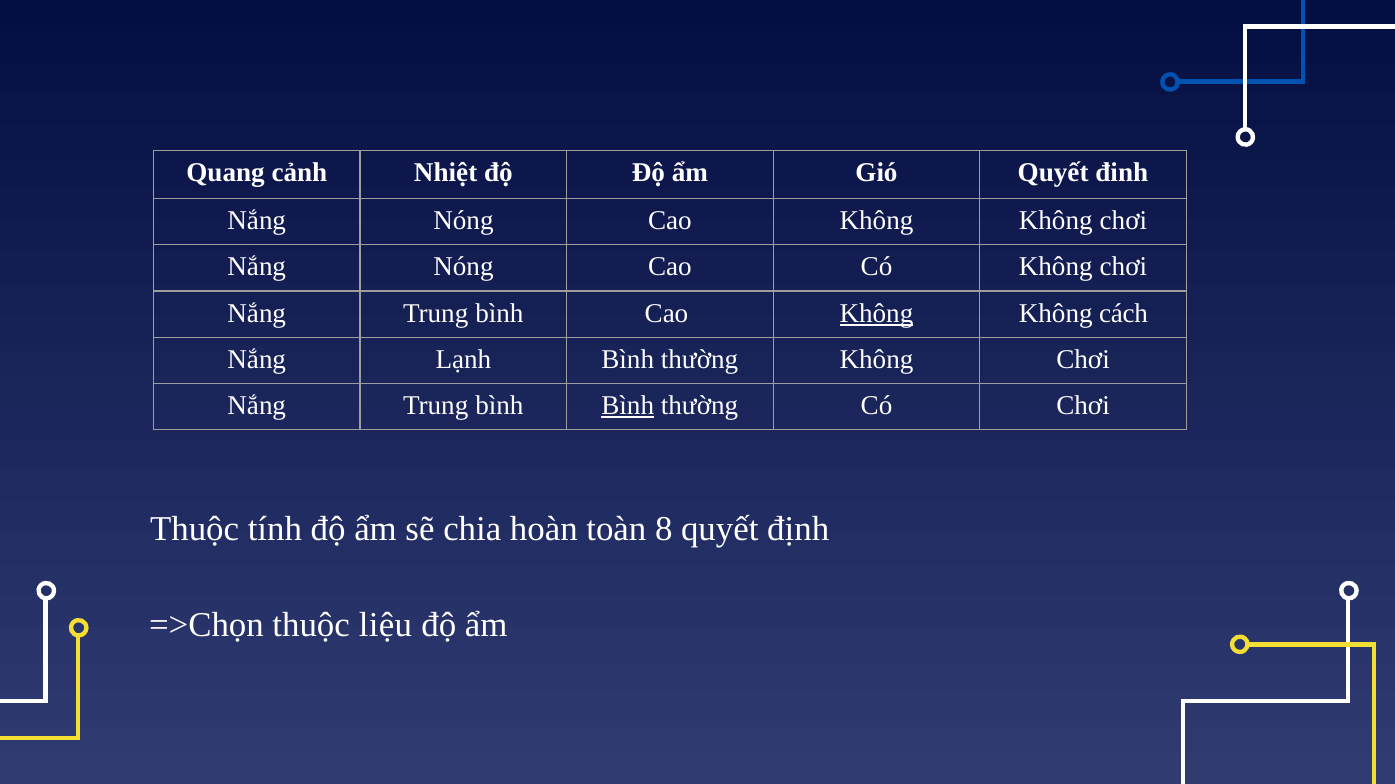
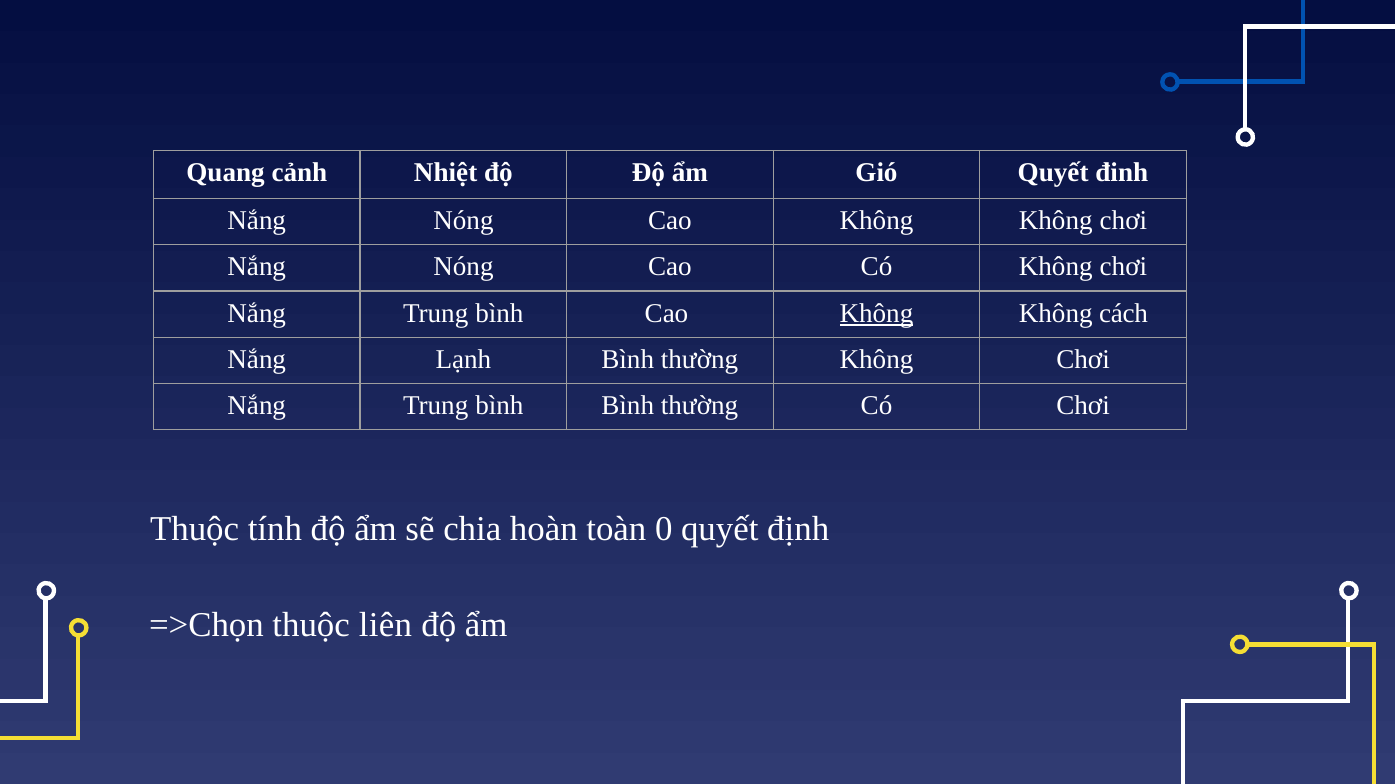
Bình at (628, 406) underline: present -> none
8: 8 -> 0
liệu: liệu -> liên
